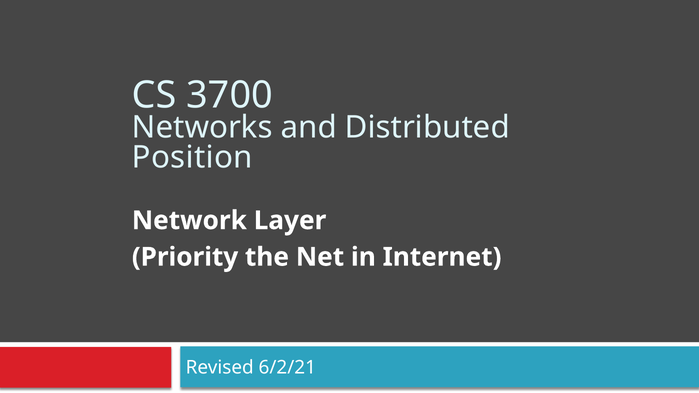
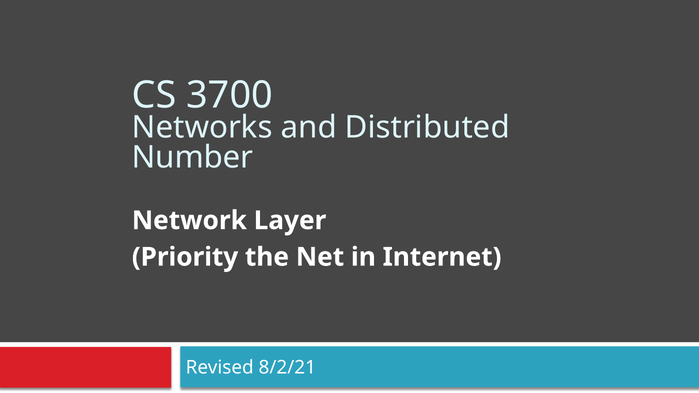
Position: Position -> Number
6/2/21: 6/2/21 -> 8/2/21
